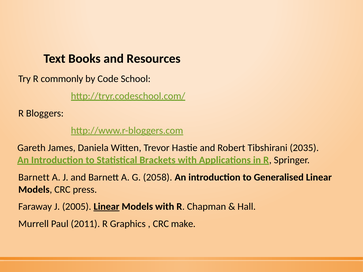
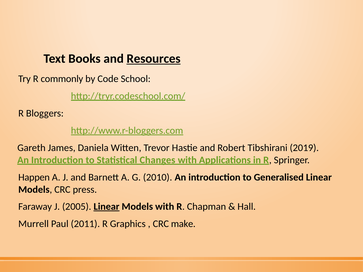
Resources underline: none -> present
2035: 2035 -> 2019
Brackets: Brackets -> Changes
Barnett at (34, 178): Barnett -> Happen
2058: 2058 -> 2010
